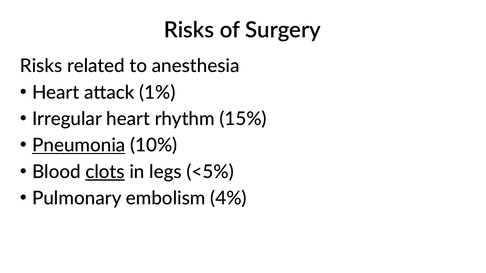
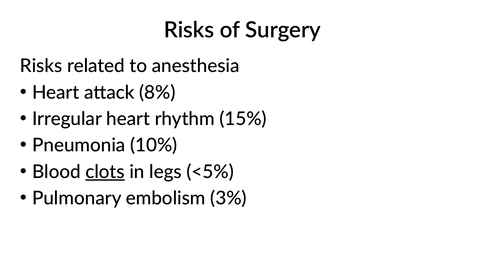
1%: 1% -> 8%
Pneumonia underline: present -> none
4%: 4% -> 3%
